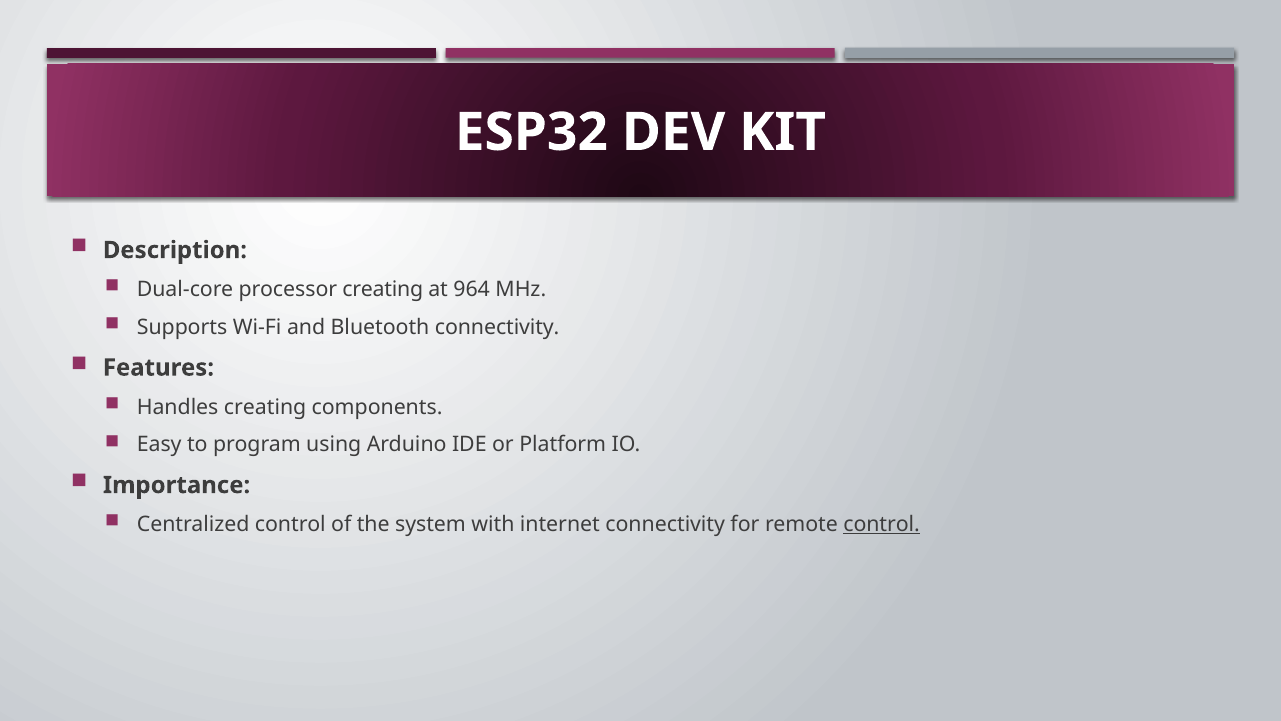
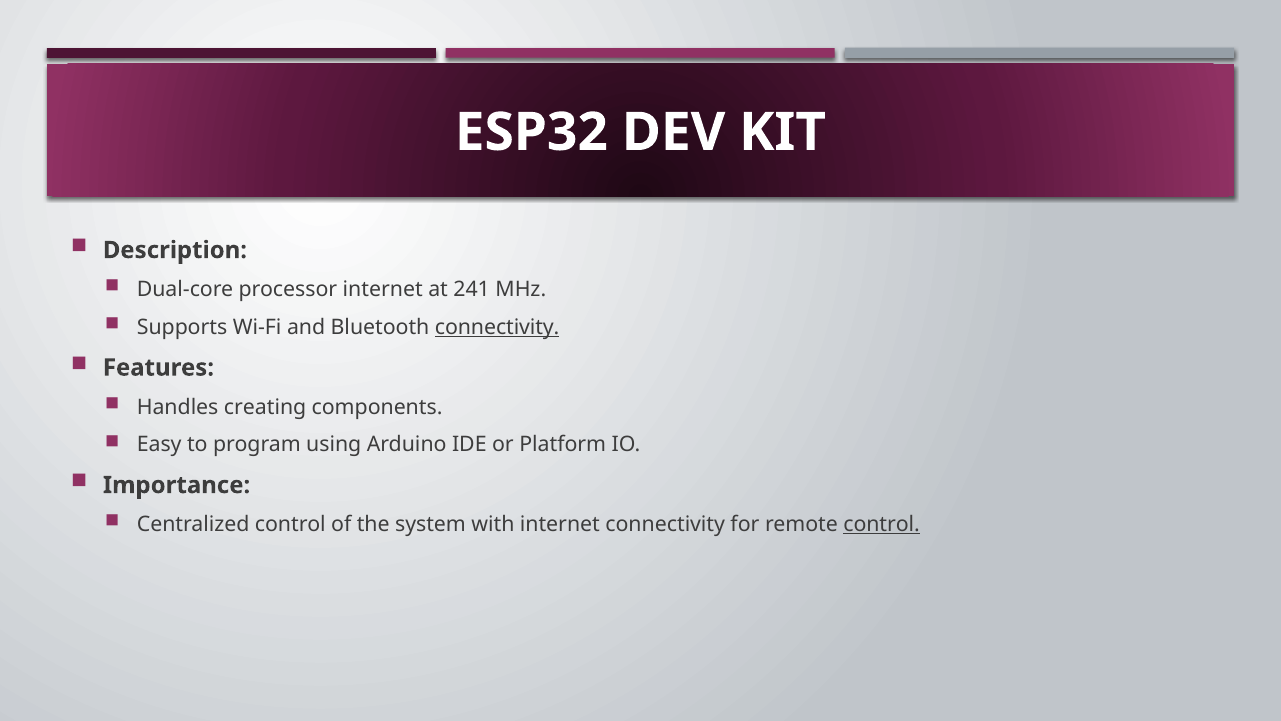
processor creating: creating -> internet
964: 964 -> 241
connectivity at (497, 327) underline: none -> present
